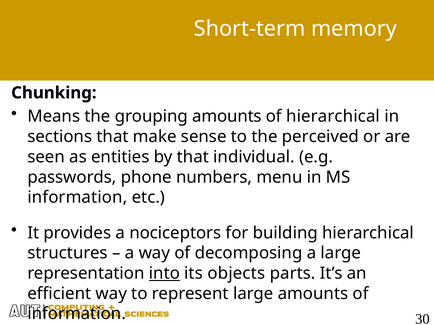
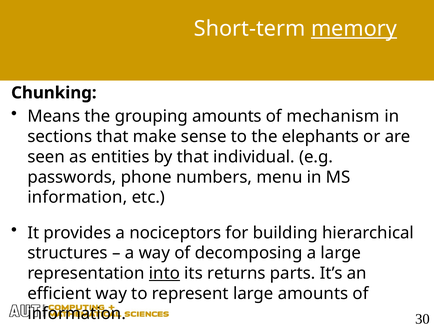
memory underline: none -> present
of hierarchical: hierarchical -> mechanism
perceived: perceived -> elephants
objects: objects -> returns
